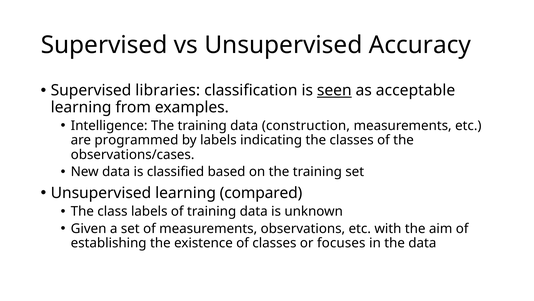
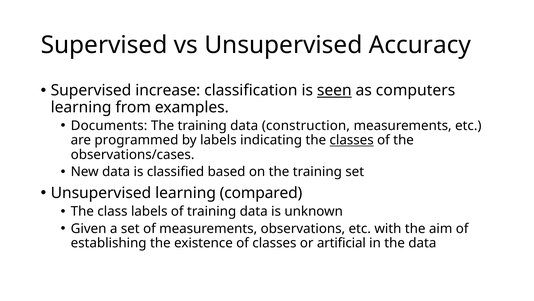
libraries: libraries -> increase
acceptable: acceptable -> computers
Intelligence: Intelligence -> Documents
classes at (352, 140) underline: none -> present
focuses: focuses -> artificial
